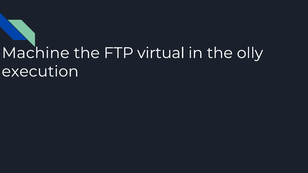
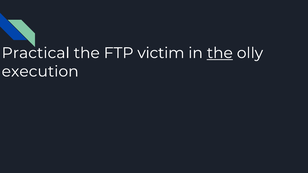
Machine: Machine -> Practical
virtual: virtual -> victim
the at (220, 53) underline: none -> present
